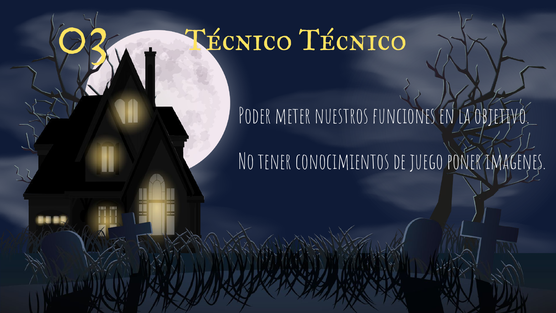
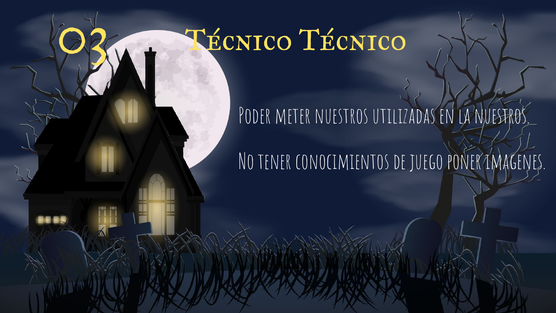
funciones: funciones -> utilizadas
la objetivo: objetivo -> nuestros
